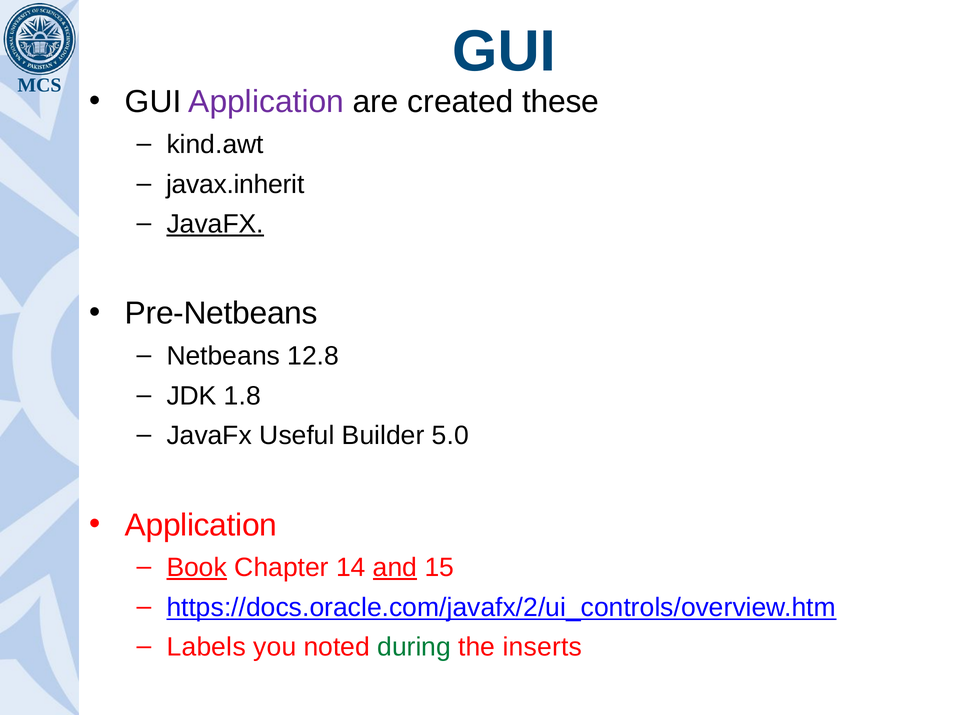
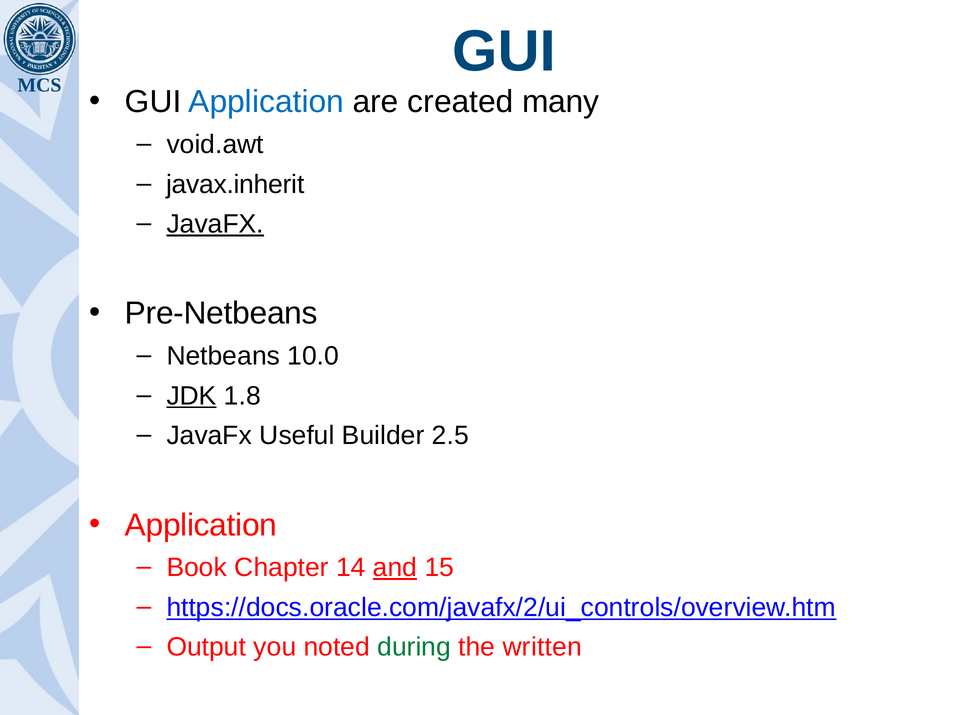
Application at (266, 102) colour: purple -> blue
these: these -> many
kind.awt: kind.awt -> void.awt
12.8: 12.8 -> 10.0
JDK underline: none -> present
5.0: 5.0 -> 2.5
Book underline: present -> none
Labels: Labels -> Output
inserts: inserts -> written
